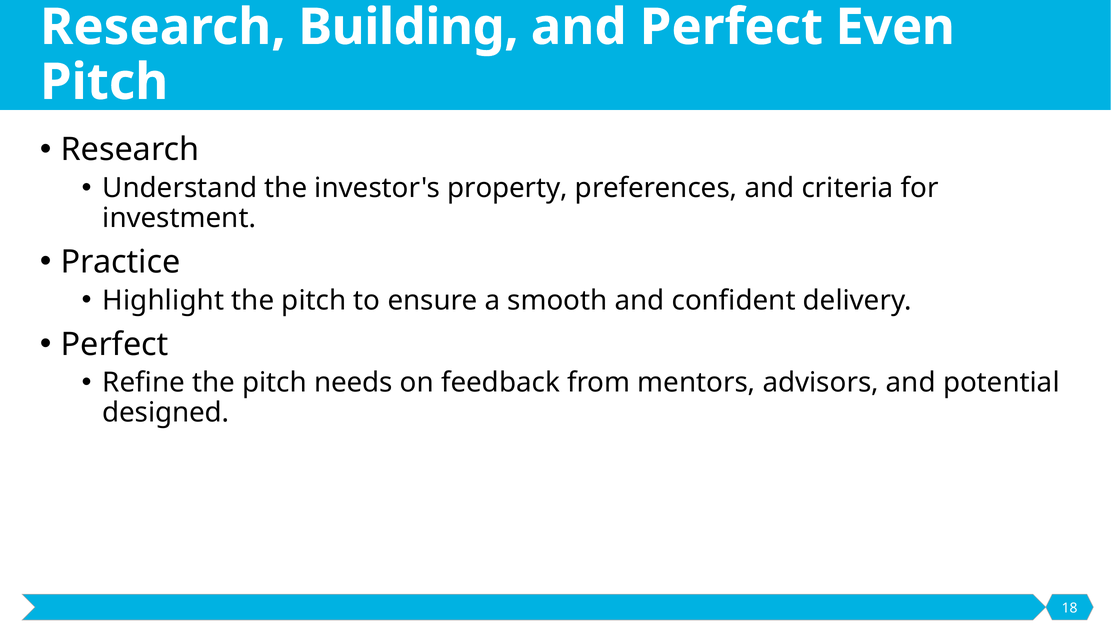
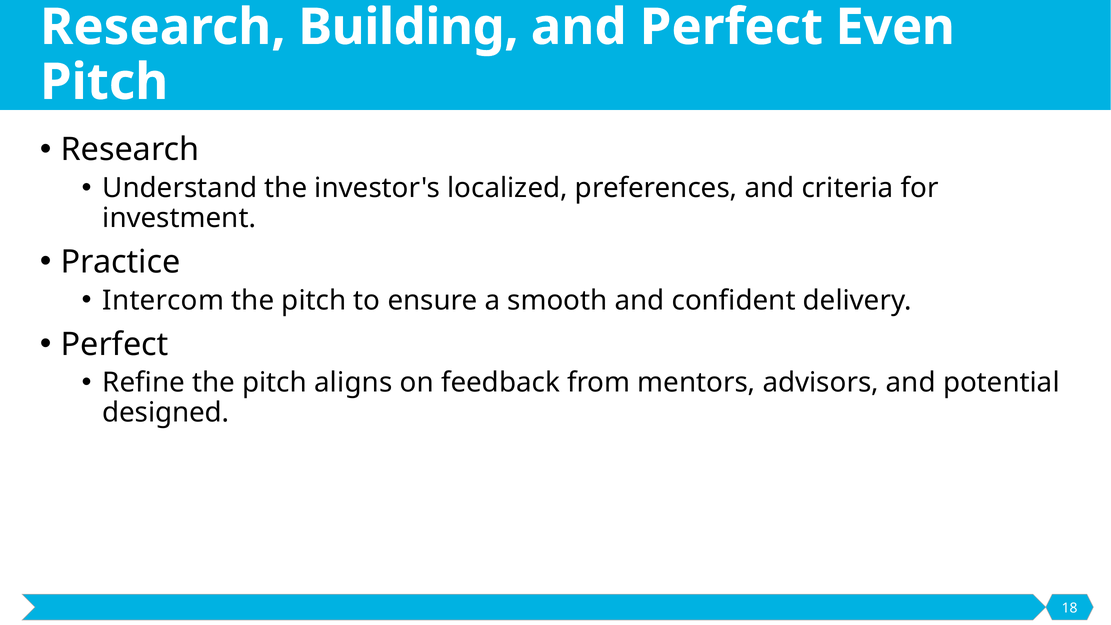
property: property -> localized
Highlight: Highlight -> Intercom
needs: needs -> aligns
